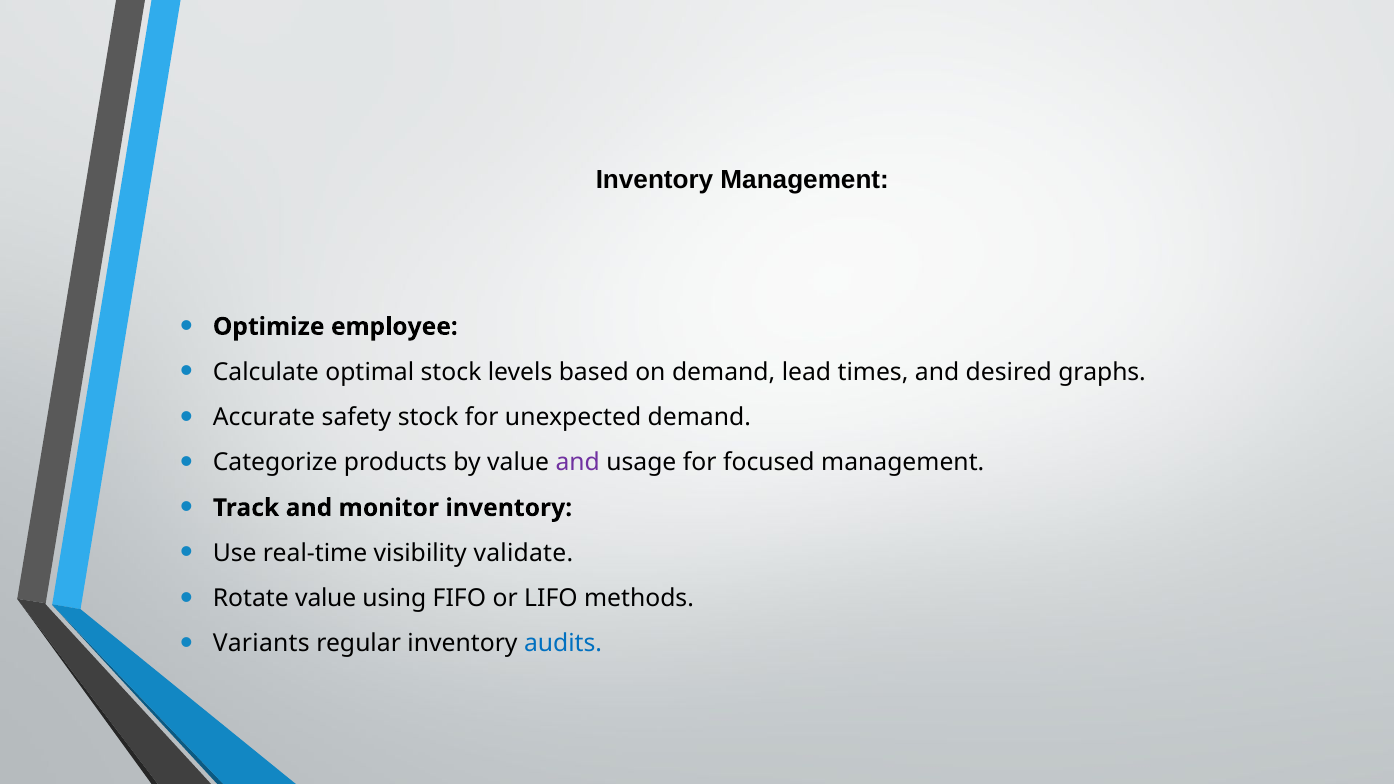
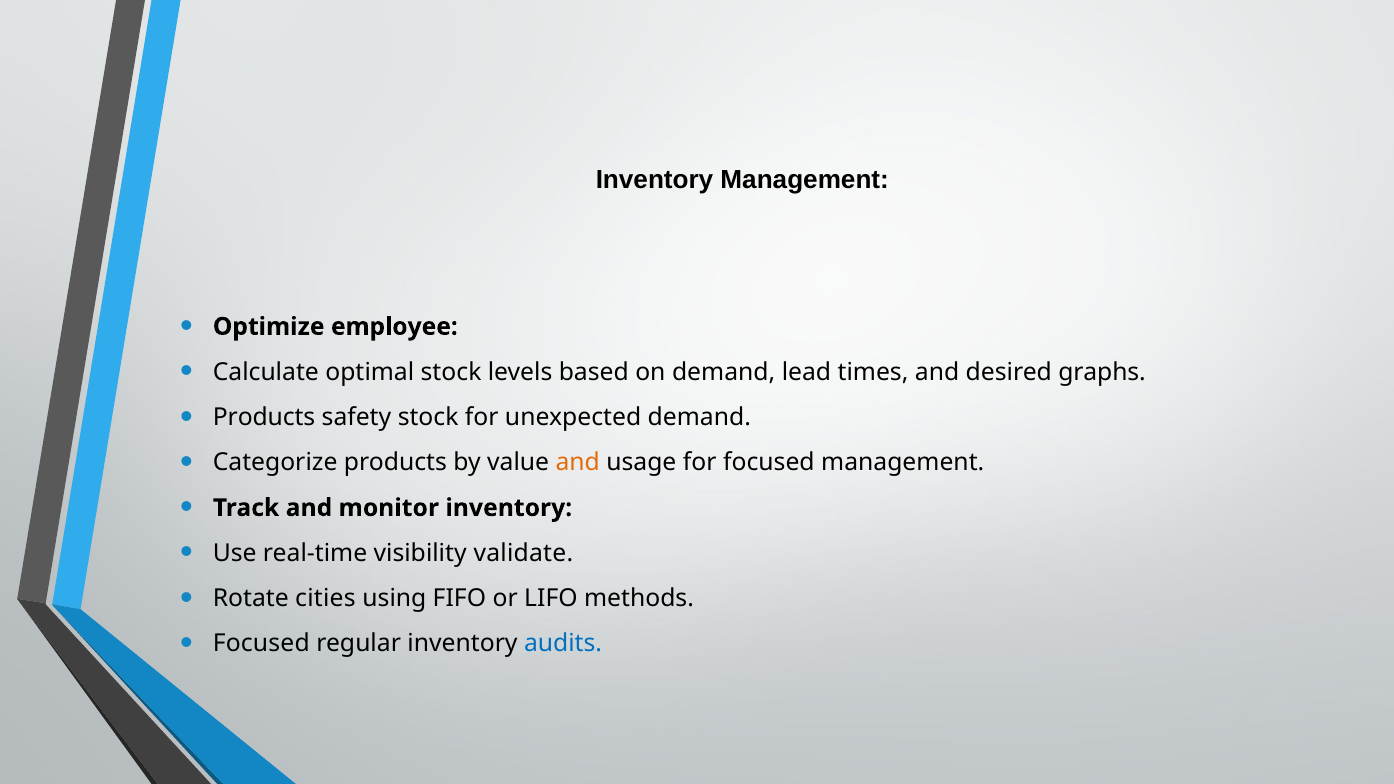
Accurate at (264, 417): Accurate -> Products
and at (578, 463) colour: purple -> orange
Rotate value: value -> cities
Variants at (261, 644): Variants -> Focused
